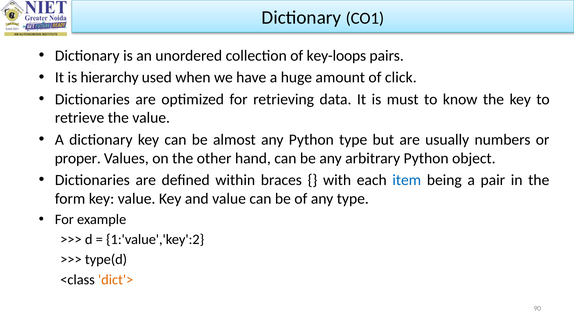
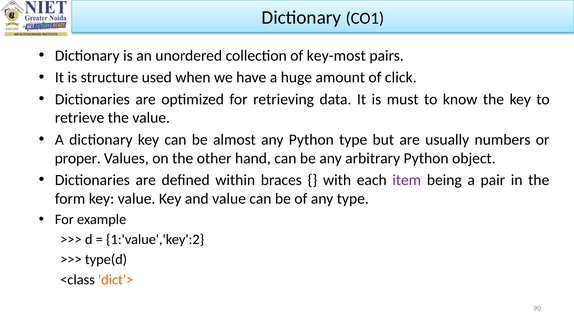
key-loops: key-loops -> key-most
hierarchy: hierarchy -> structure
item colour: blue -> purple
